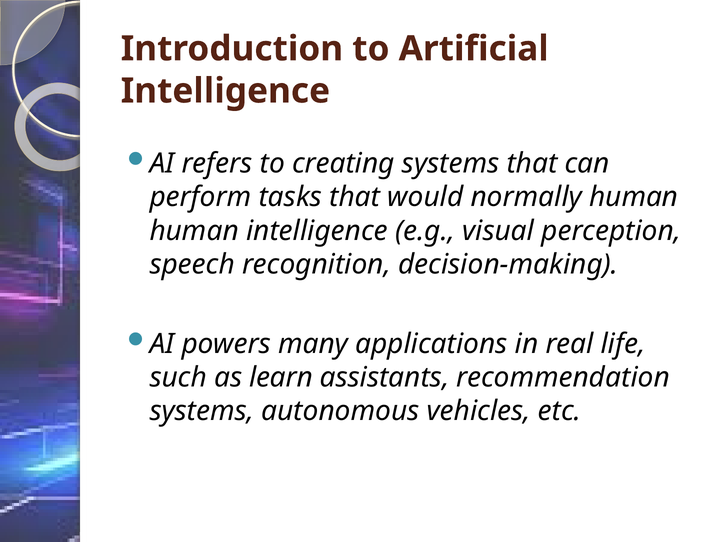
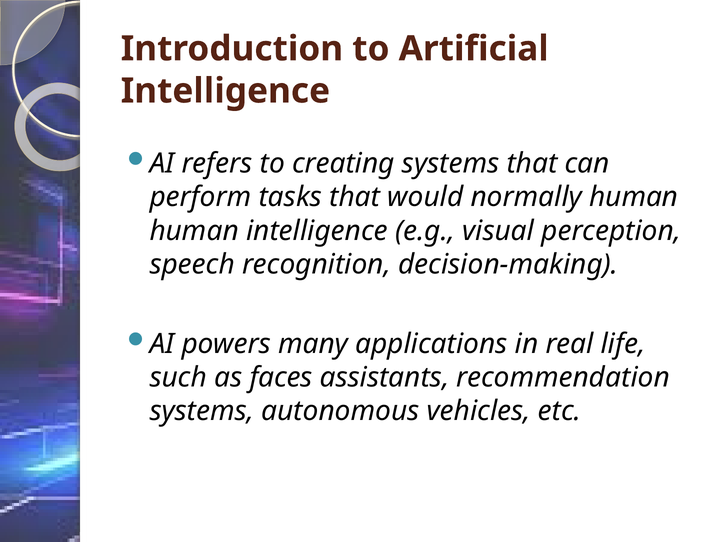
learn: learn -> faces
